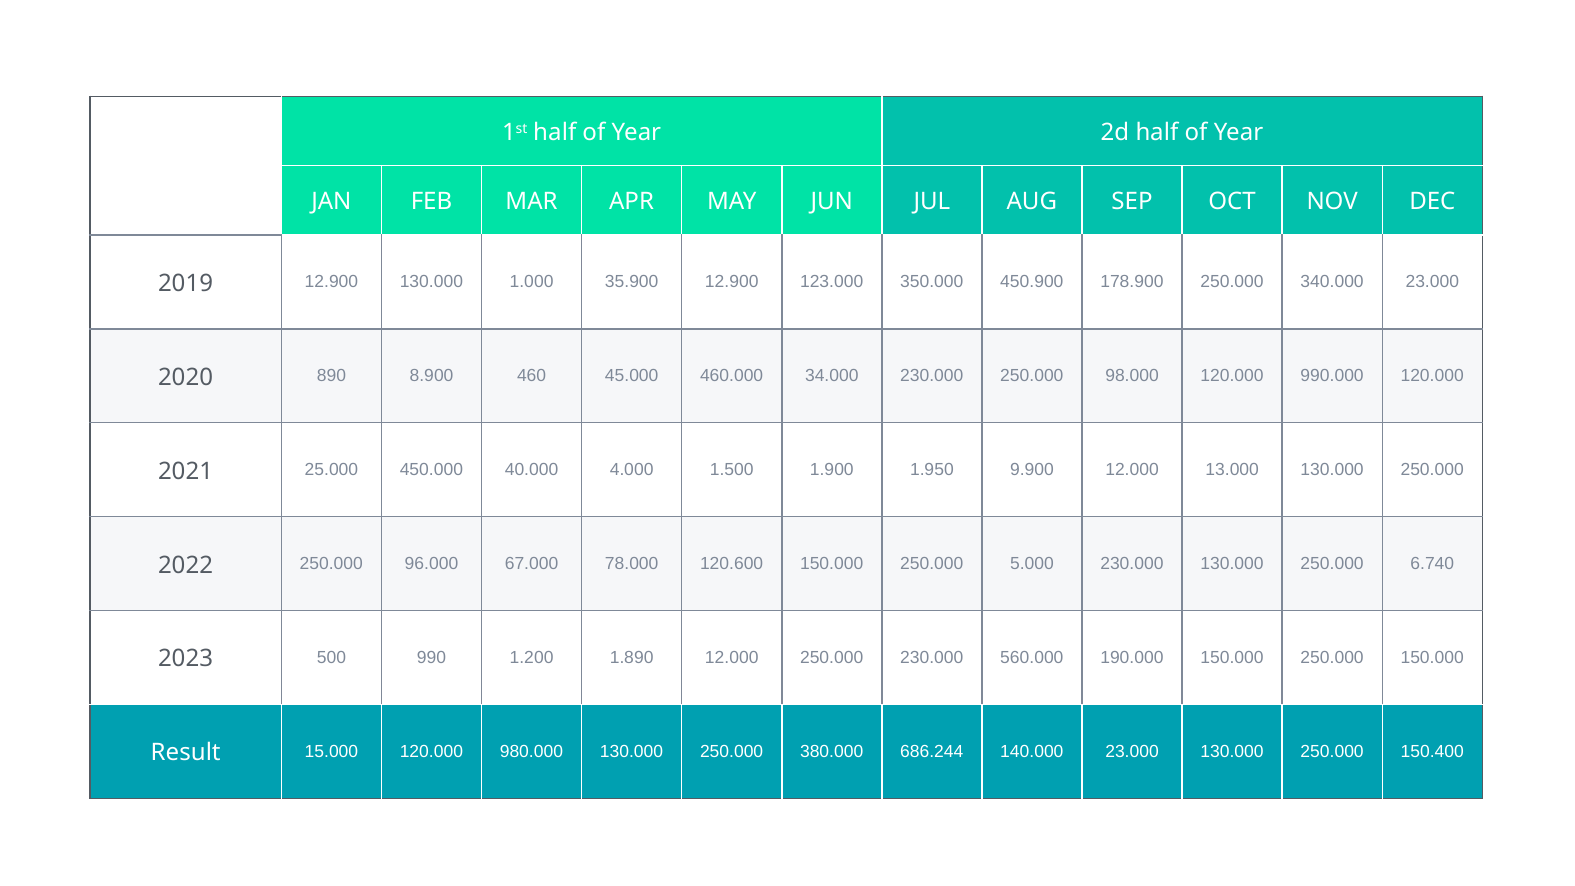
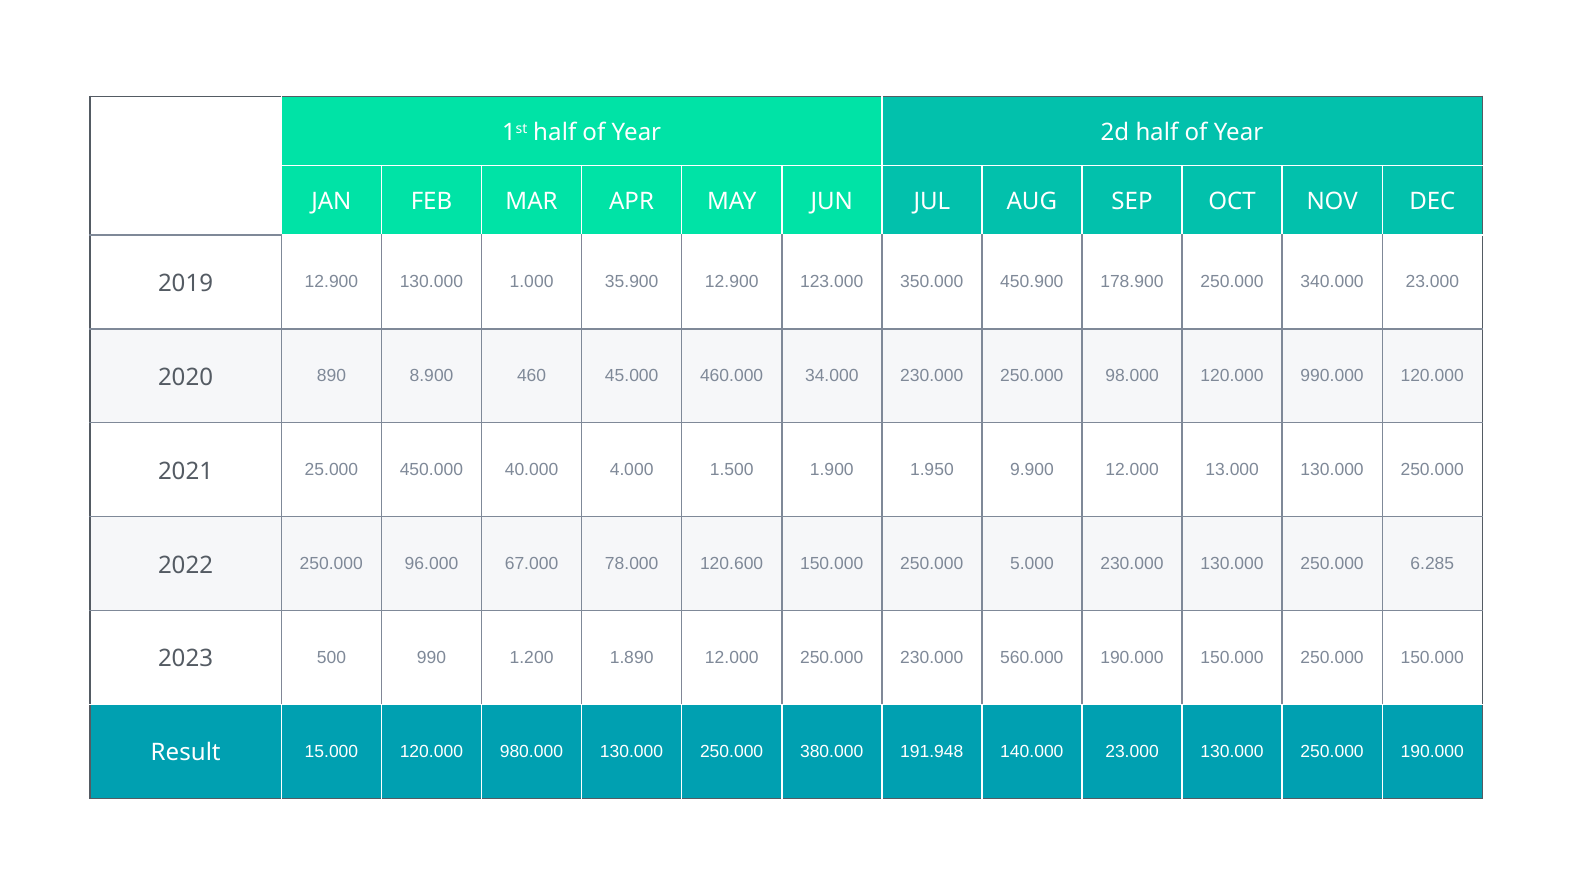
6.740: 6.740 -> 6.285
686.244: 686.244 -> 191.948
250.000 150.400: 150.400 -> 190.000
